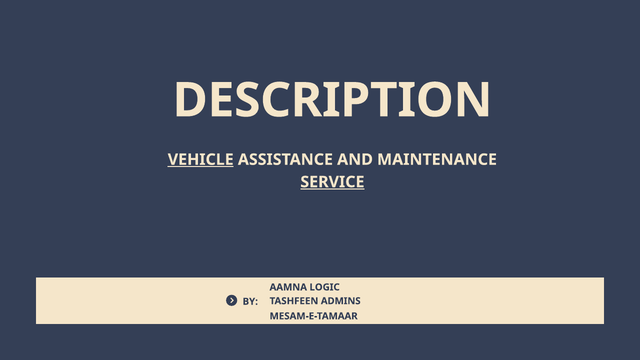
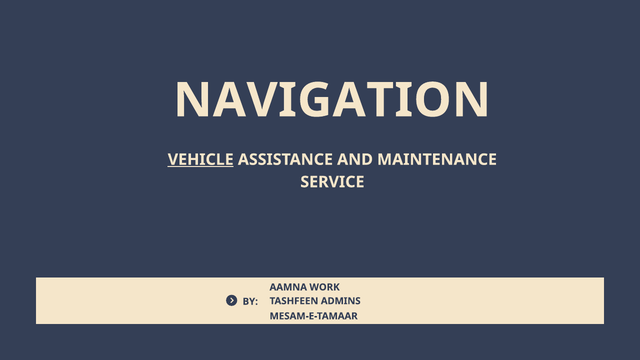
DESCRIPTION: DESCRIPTION -> NAVIGATION
SERVICE underline: present -> none
LOGIC: LOGIC -> WORK
